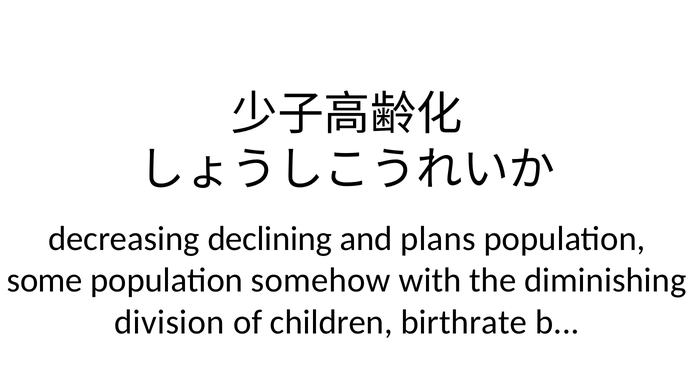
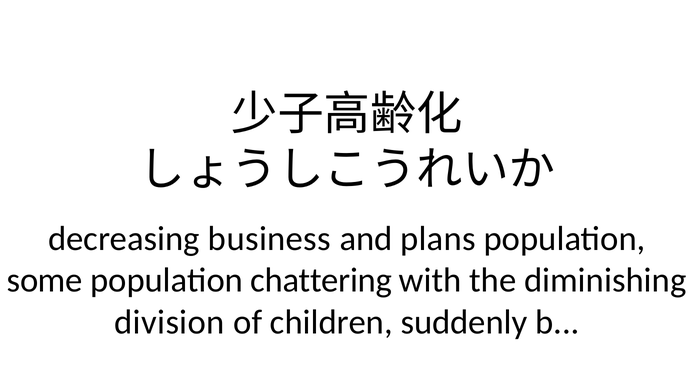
declining: declining -> business
somehow: somehow -> chattering
birthrate: birthrate -> suddenly
